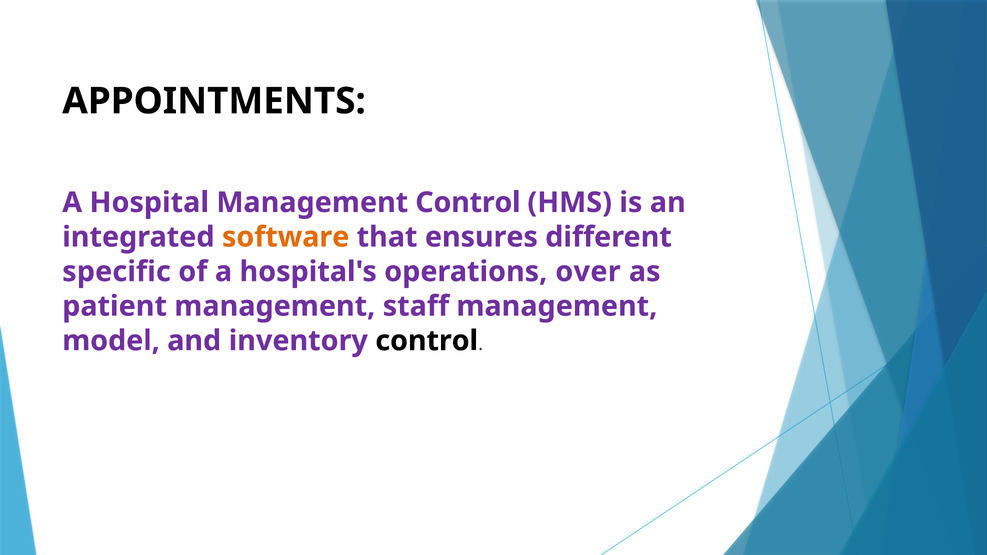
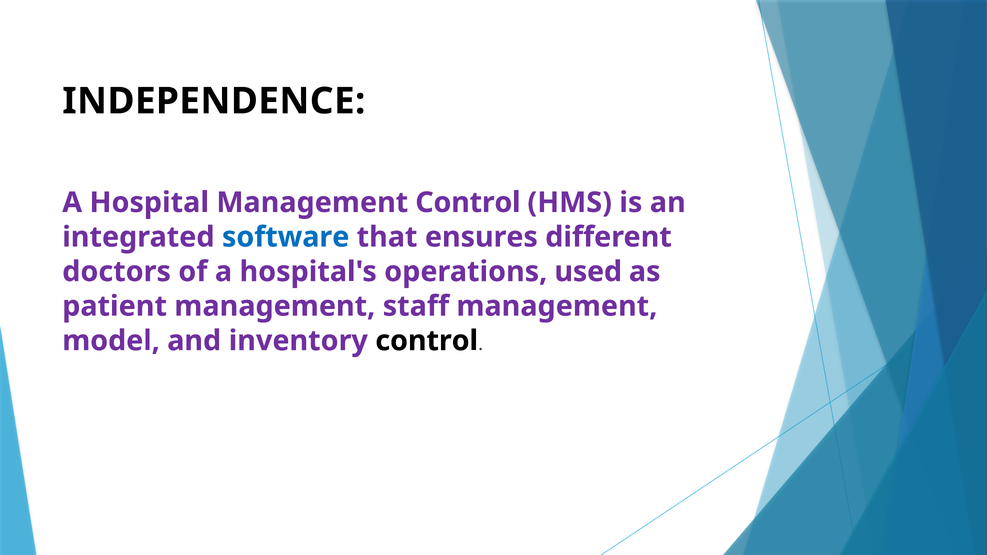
APPOINTMENTS: APPOINTMENTS -> INDEPENDENCE
software colour: orange -> blue
specific: specific -> doctors
over: over -> used
